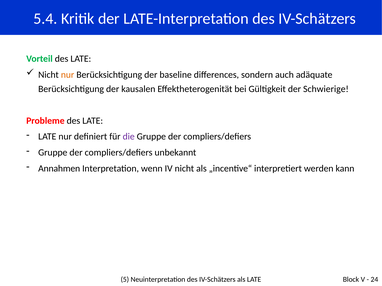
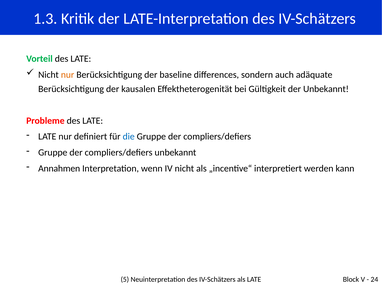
5.4: 5.4 -> 1.3
der Schwierige: Schwierige -> Unbekannt
die colour: purple -> blue
